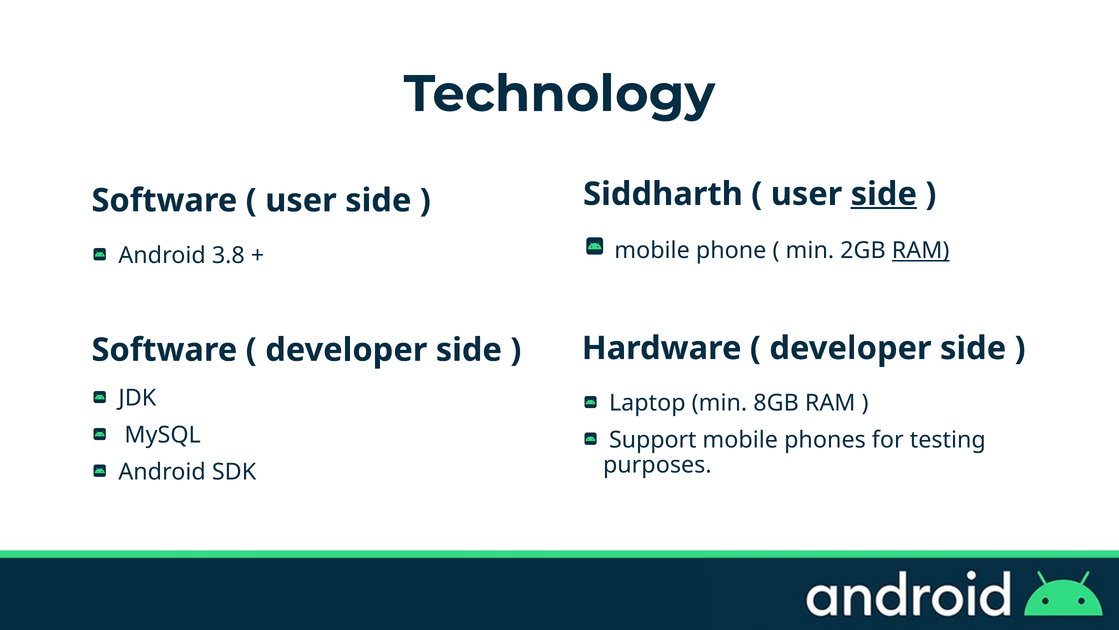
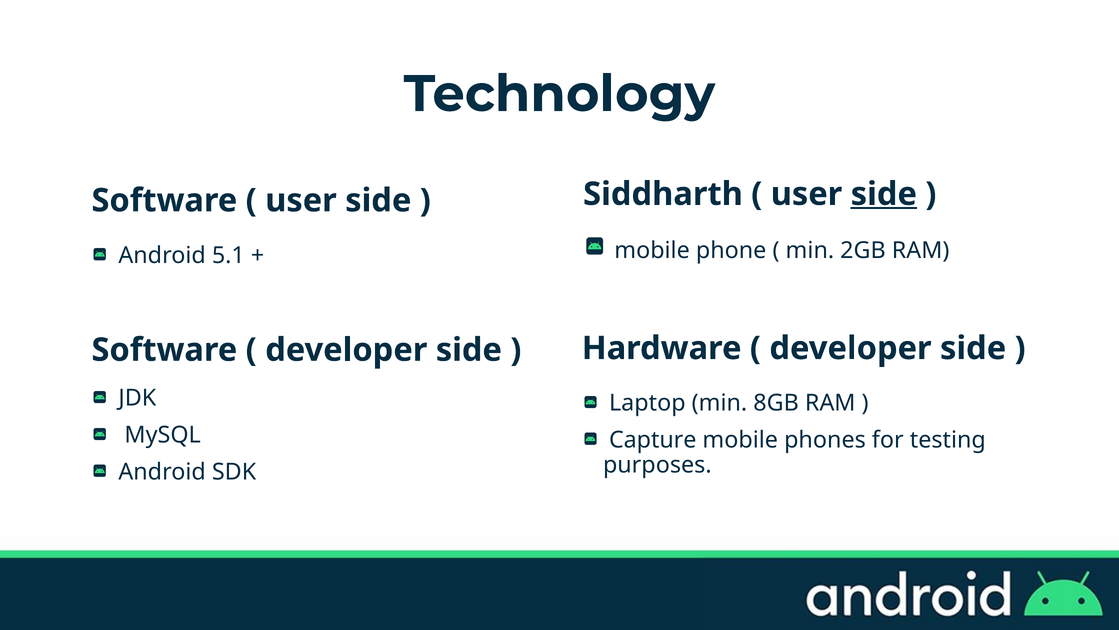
RAM at (921, 250) underline: present -> none
3.8: 3.8 -> 5.1
Support: Support -> Capture
